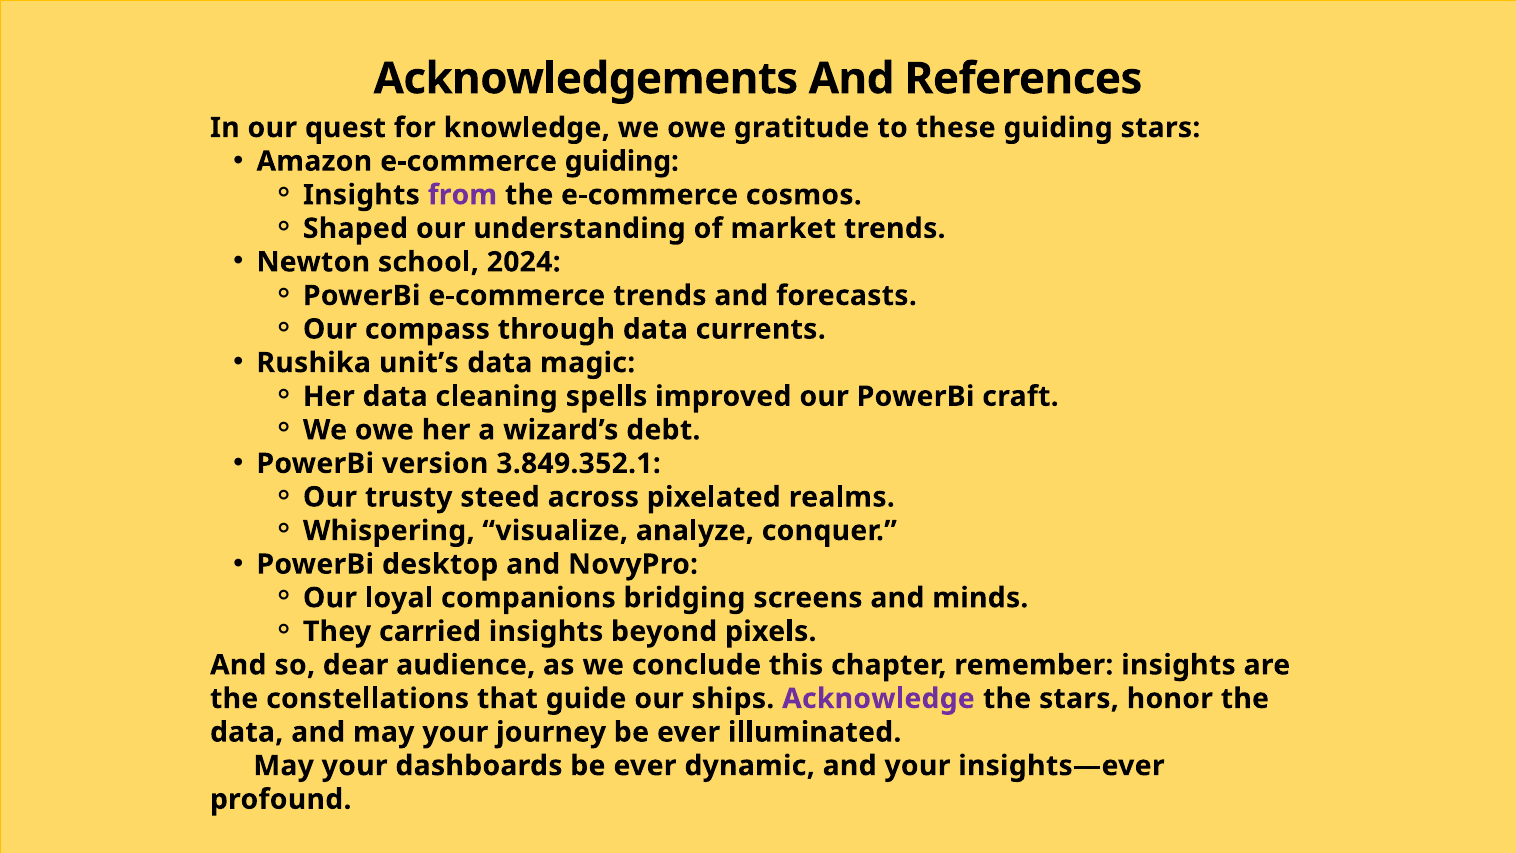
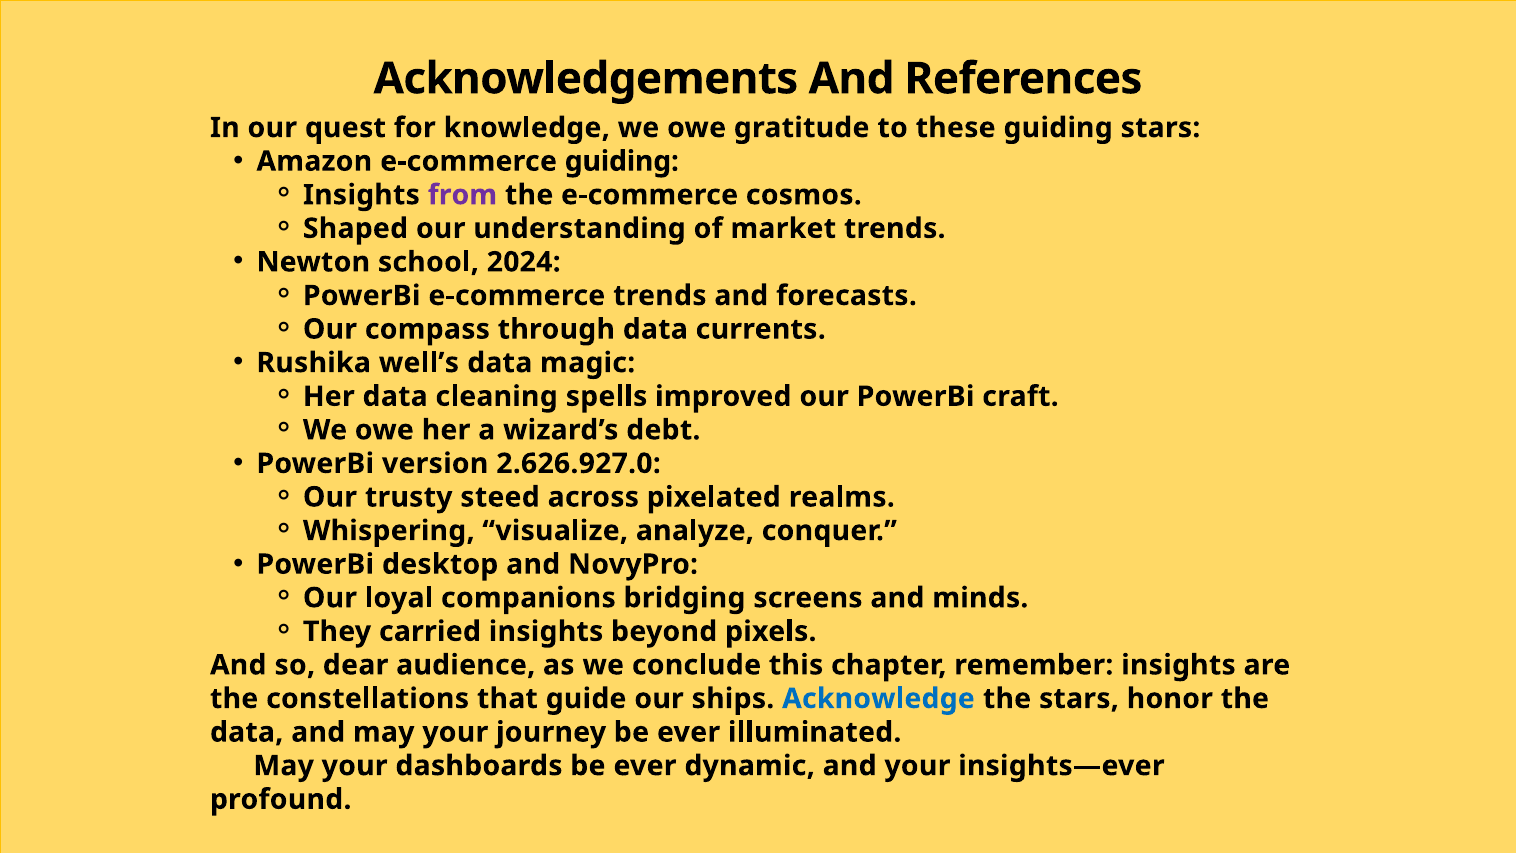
unit’s: unit’s -> well’s
3.849.352.1: 3.849.352.1 -> 2.626.927.0
Acknowledge colour: purple -> blue
